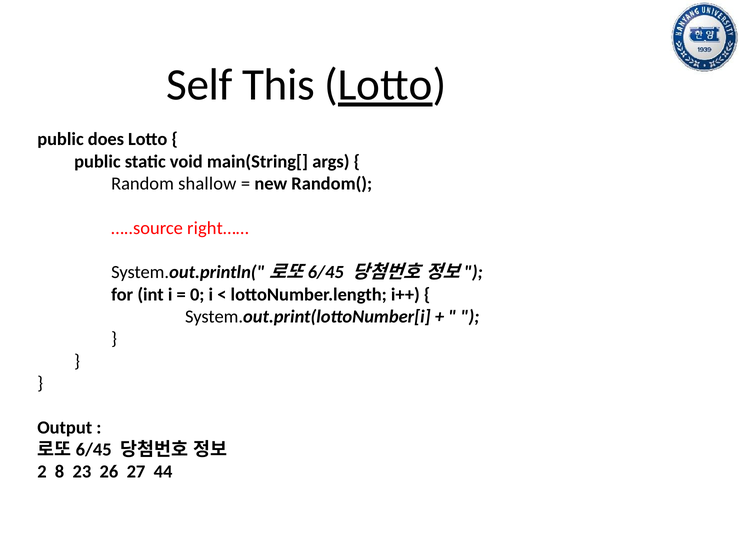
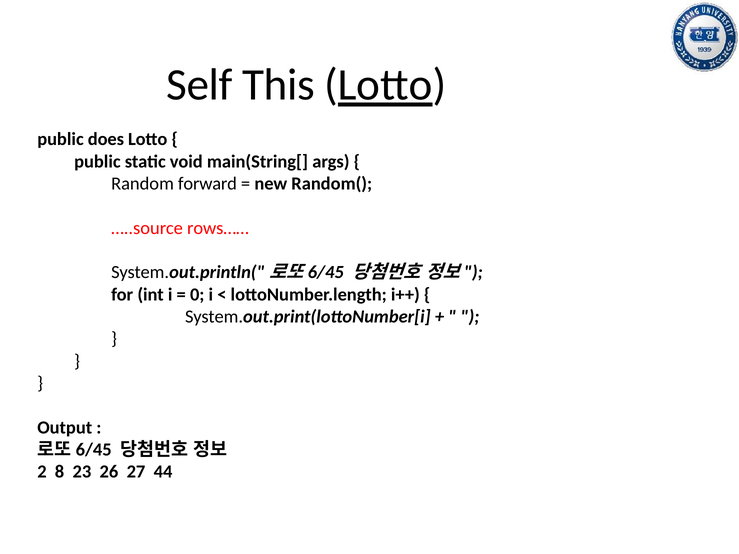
shallow: shallow -> forward
right……: right…… -> rows……
